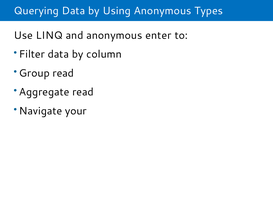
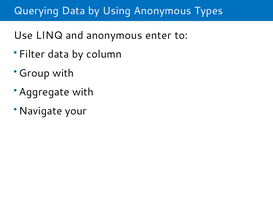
Group read: read -> with
Aggregate read: read -> with
